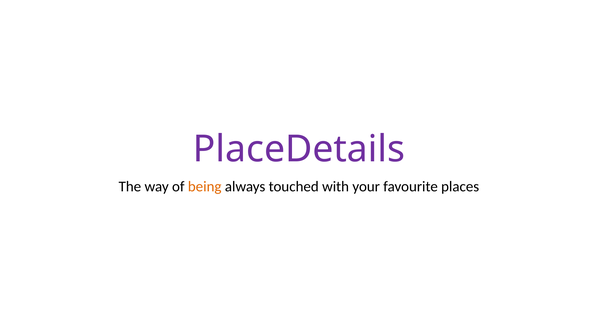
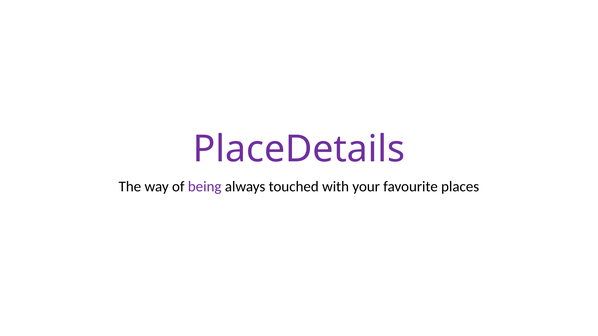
being colour: orange -> purple
